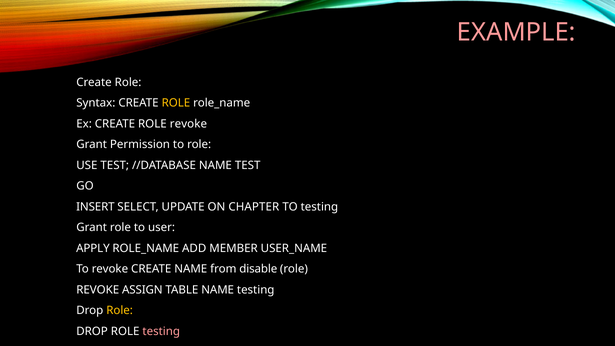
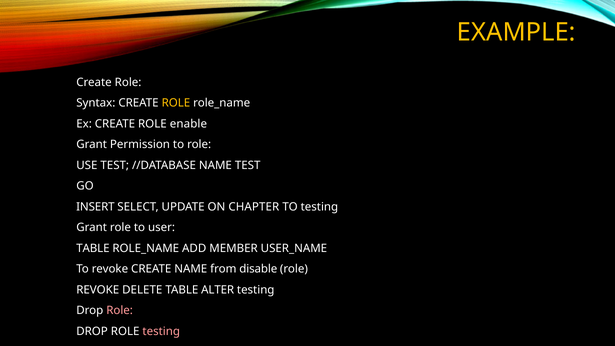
EXAMPLE colour: pink -> yellow
CREATE ROLE revoke: revoke -> enable
APPLY at (93, 248): APPLY -> TABLE
ASSIGN: ASSIGN -> DELETE
TABLE NAME: NAME -> ALTER
Role at (120, 310) colour: yellow -> pink
